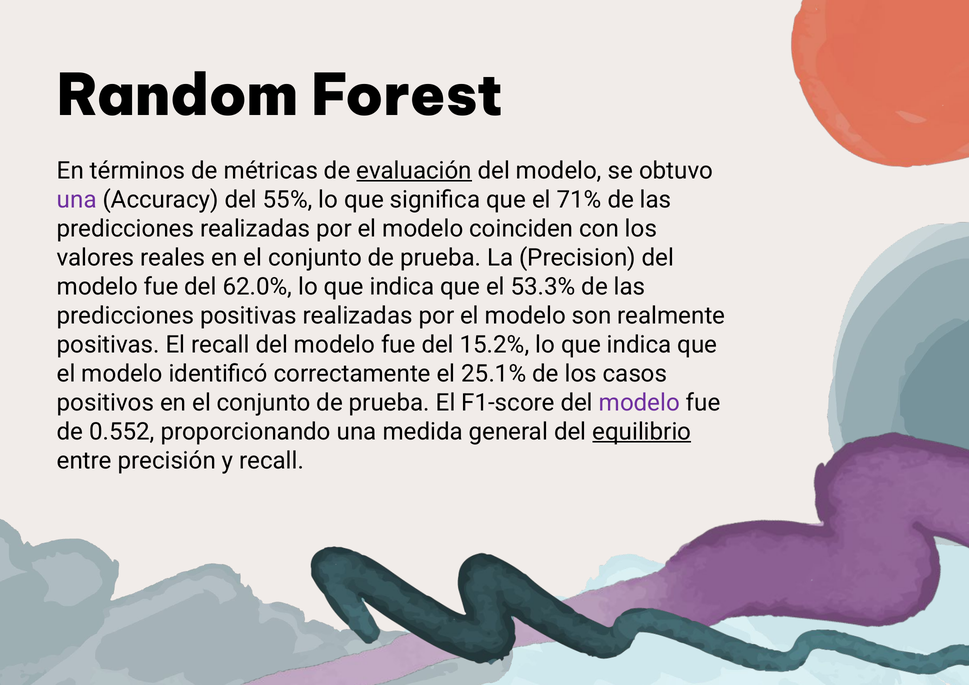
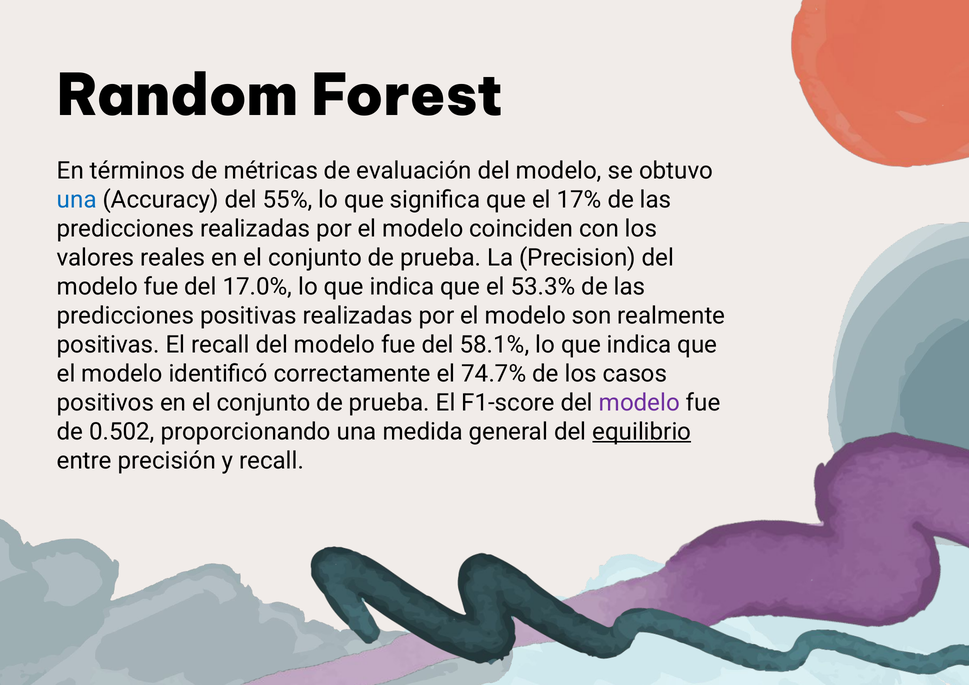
evaluación underline: present -> none
una at (77, 200) colour: purple -> blue
71%: 71% -> 17%
62.0%: 62.0% -> 17.0%
15.2%: 15.2% -> 58.1%
25.1%: 25.1% -> 74.7%
0.552: 0.552 -> 0.502
